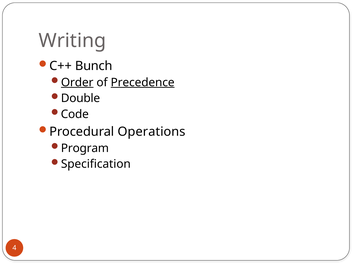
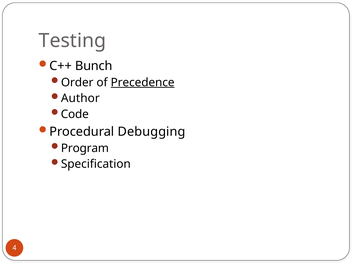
Writing: Writing -> Testing
Order underline: present -> none
Double: Double -> Author
Operations: Operations -> Debugging
